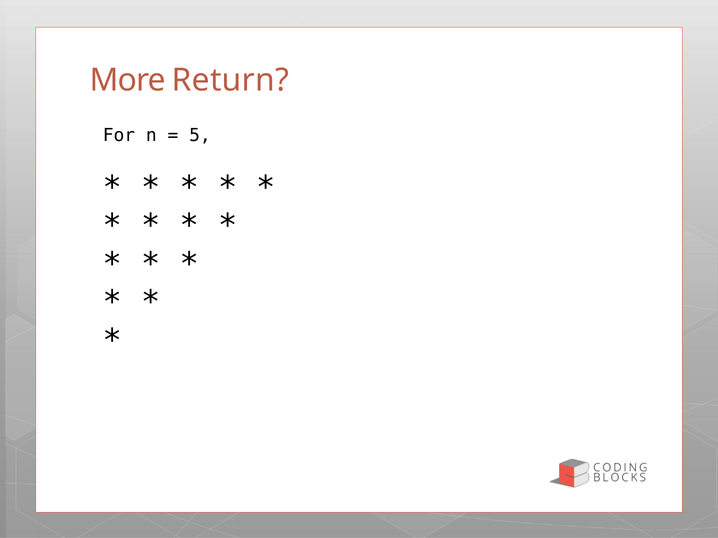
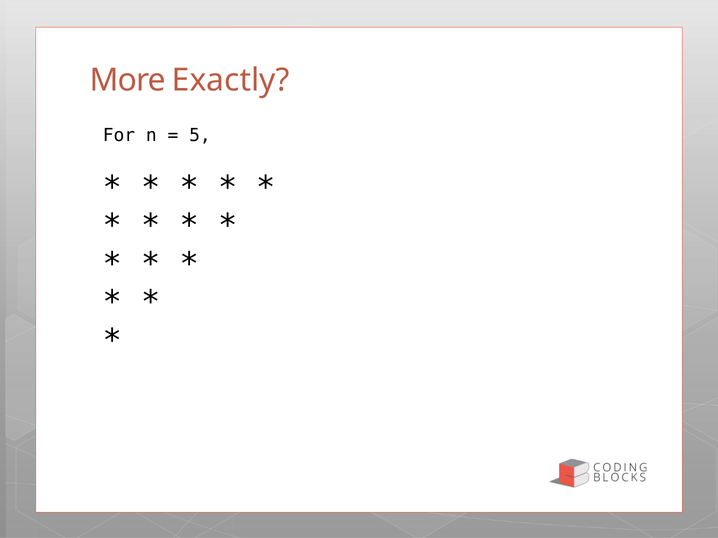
Return: Return -> Exactly
